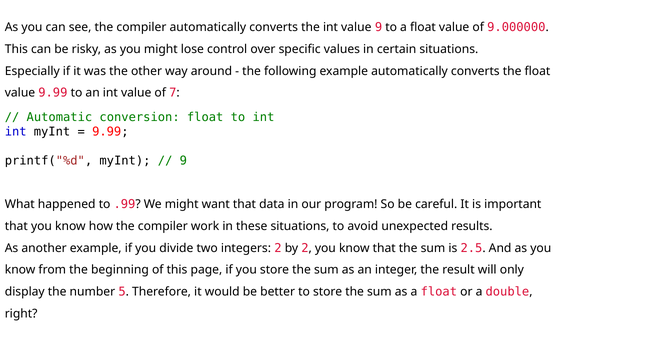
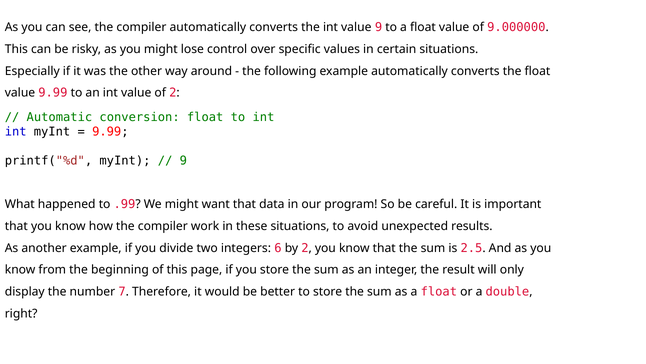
of 7: 7 -> 2
integers 2: 2 -> 6
5: 5 -> 7
